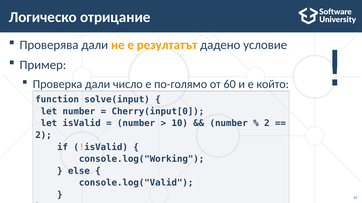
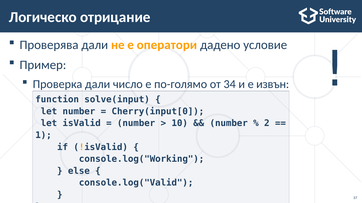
резултатът: резултатът -> оператори
60: 60 -> 34
който: който -> извън
2 at (44, 136): 2 -> 1
